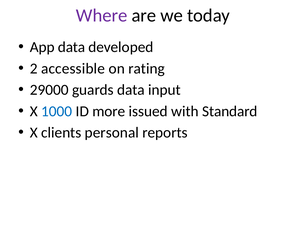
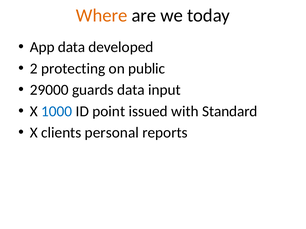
Where colour: purple -> orange
accessible: accessible -> protecting
rating: rating -> public
more: more -> point
